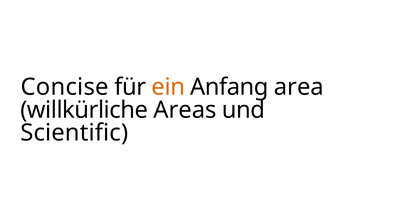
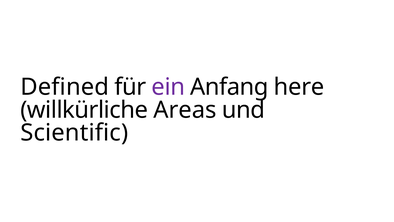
Concise: Concise -> Defined
ein colour: orange -> purple
area: area -> here
